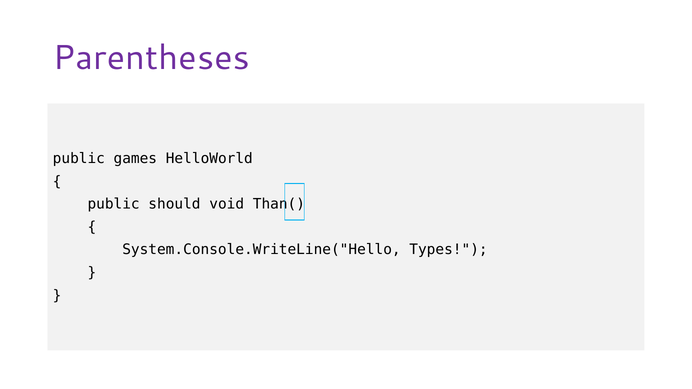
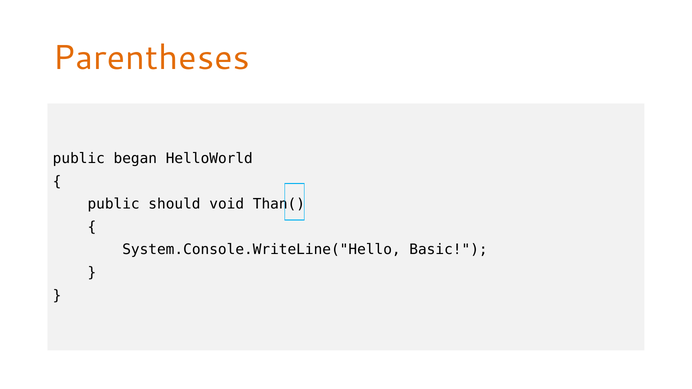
Parentheses colour: purple -> orange
games: games -> began
Types: Types -> Basic
